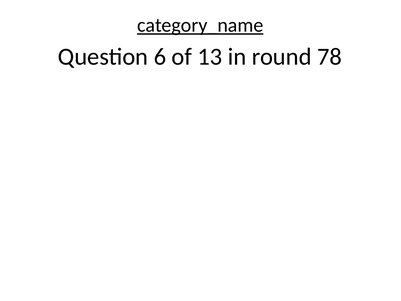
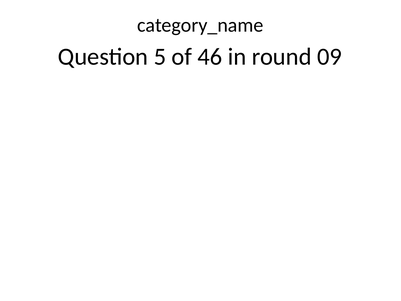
category_name underline: present -> none
6: 6 -> 5
13: 13 -> 46
78: 78 -> 09
